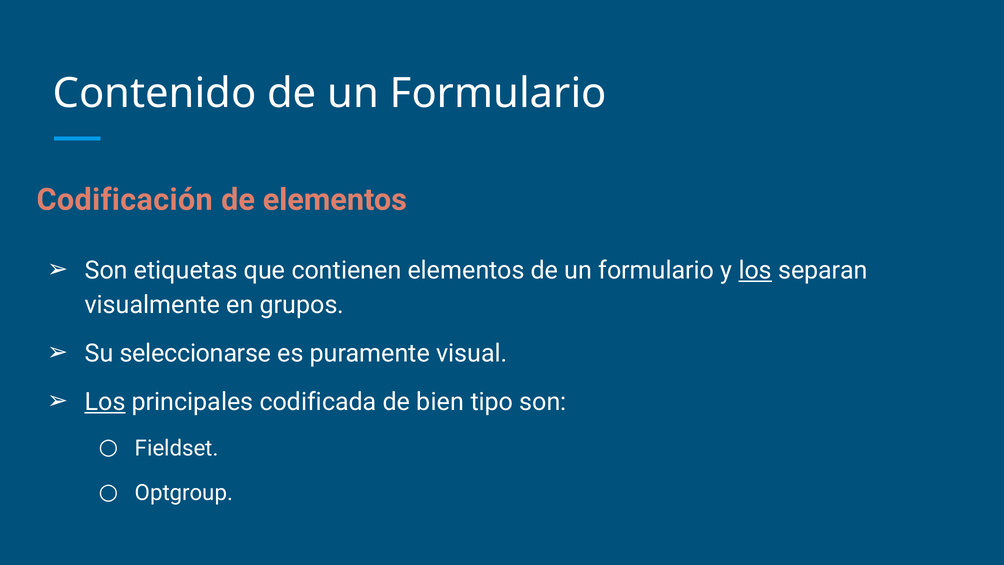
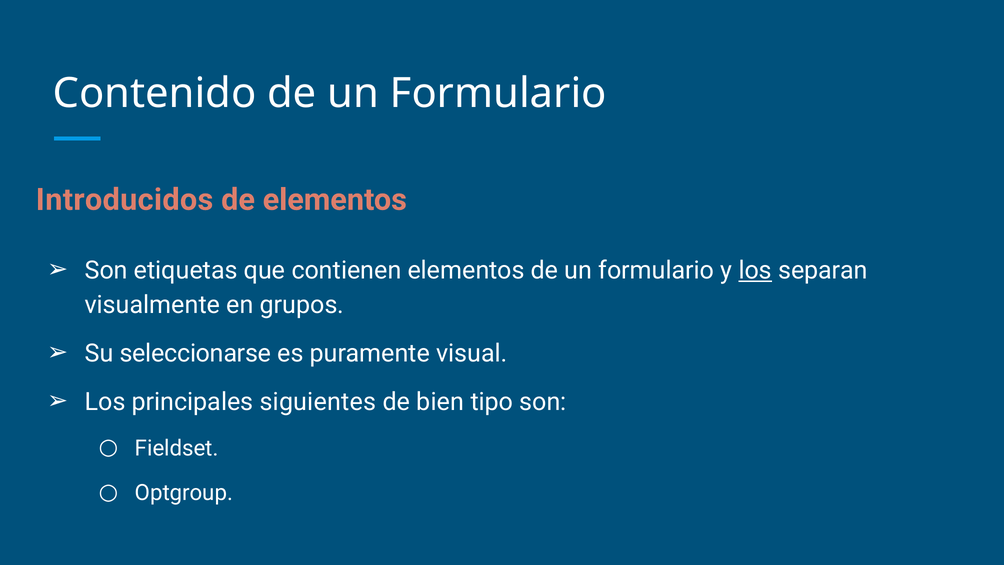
Codificación: Codificación -> Introducidos
Los at (105, 402) underline: present -> none
codificada: codificada -> siguientes
